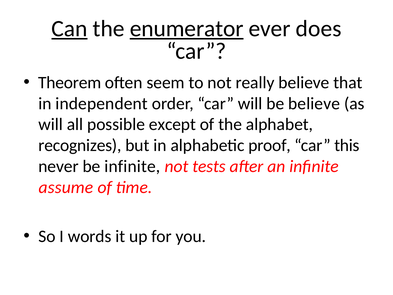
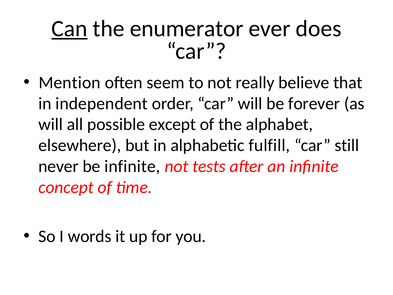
enumerator underline: present -> none
Theorem: Theorem -> Mention
be believe: believe -> forever
recognizes: recognizes -> elsewhere
proof: proof -> fulfill
this: this -> still
assume: assume -> concept
